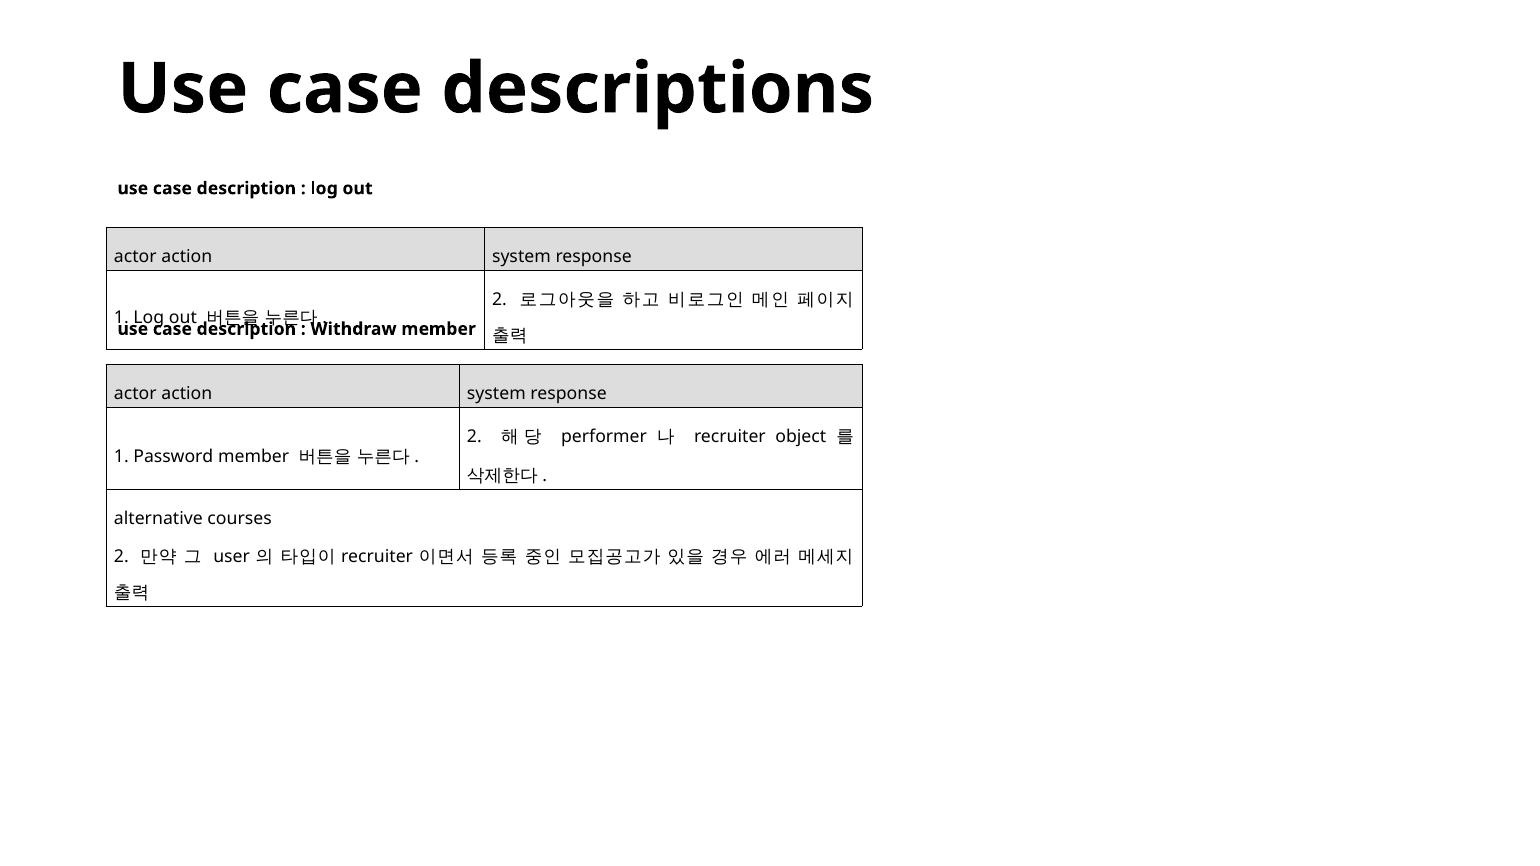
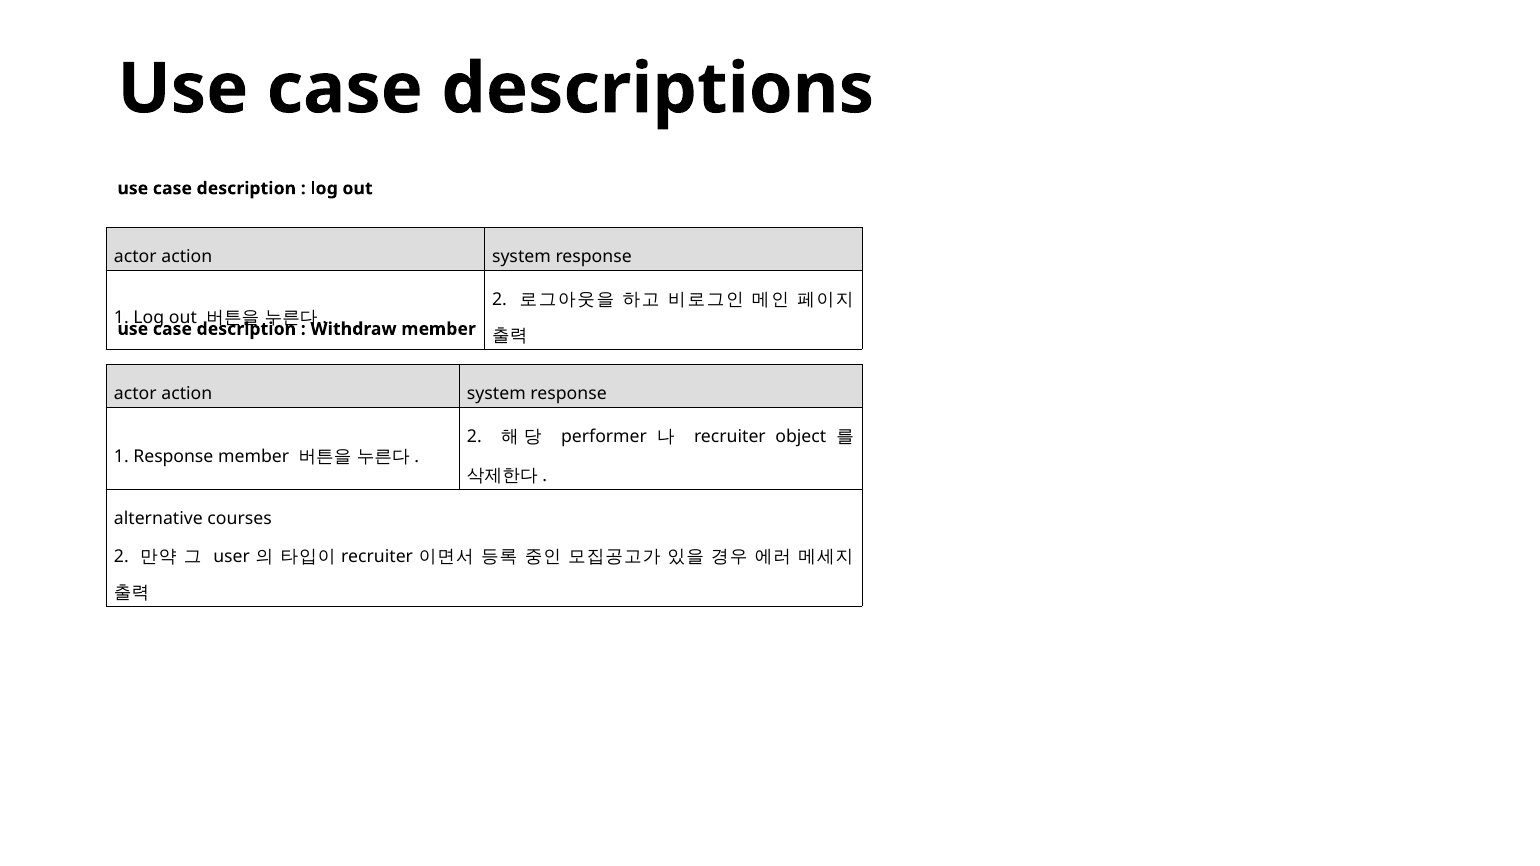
1 Password: Password -> Response
